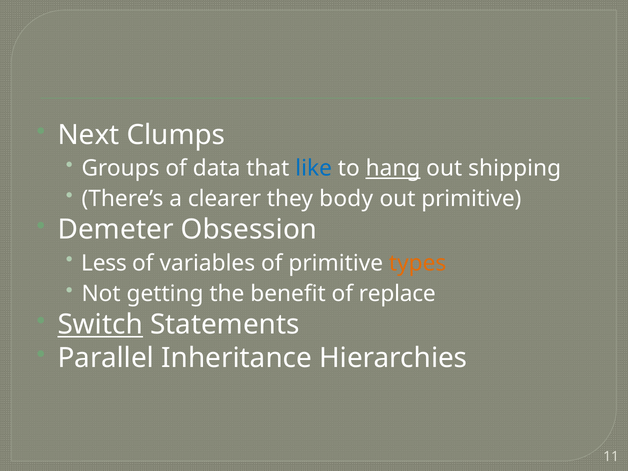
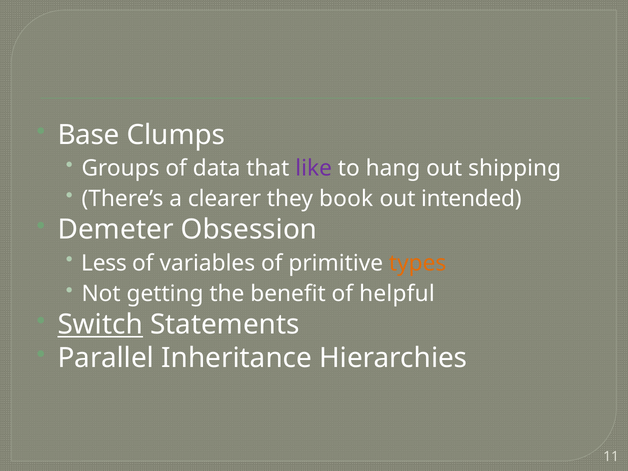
Next: Next -> Base
like colour: blue -> purple
hang underline: present -> none
body: body -> book
out primitive: primitive -> intended
replace: replace -> helpful
